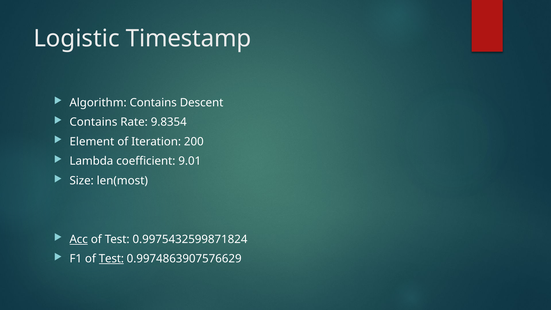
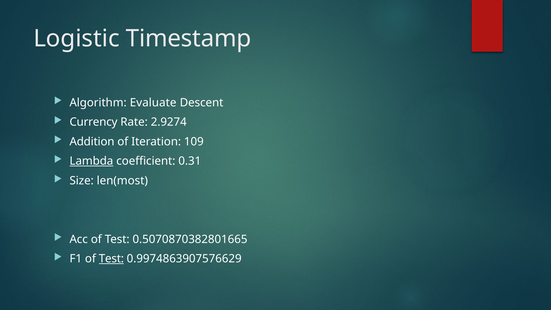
Algorithm Contains: Contains -> Evaluate
Contains at (93, 122): Contains -> Currency
9.8354: 9.8354 -> 2.9274
Element: Element -> Addition
200: 200 -> 109
Lambda underline: none -> present
9.01: 9.01 -> 0.31
Acc underline: present -> none
0.9975432599871824: 0.9975432599871824 -> 0.5070870382801665
